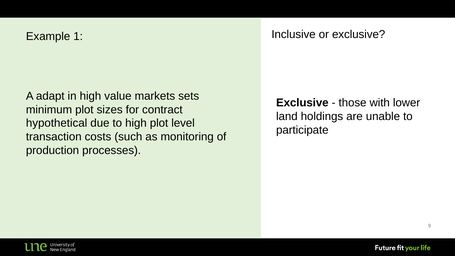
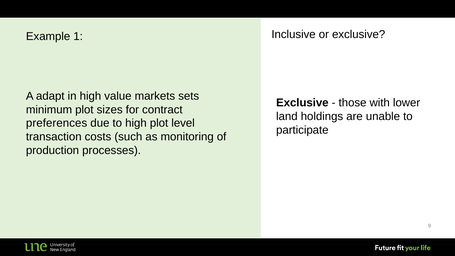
hypothetical: hypothetical -> preferences
